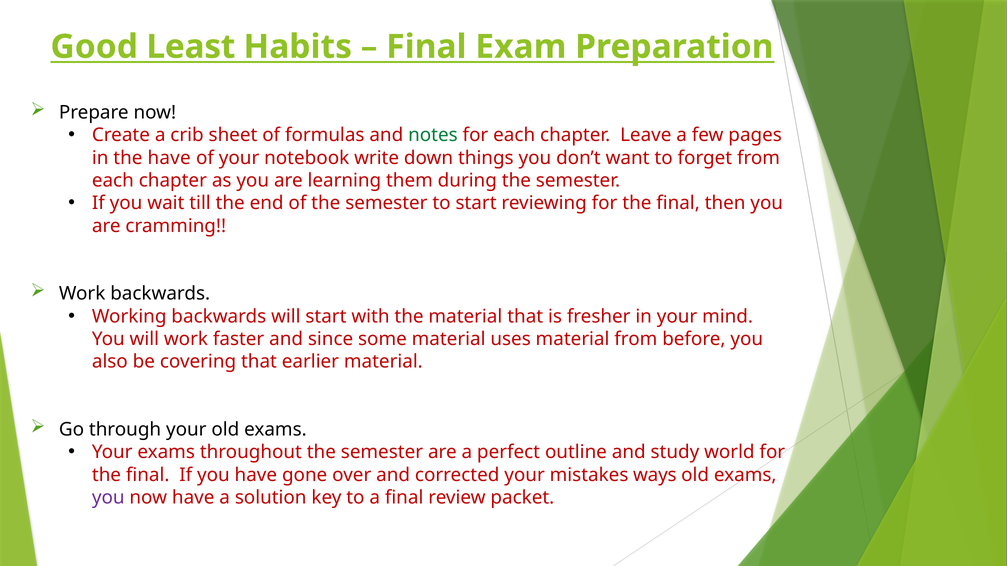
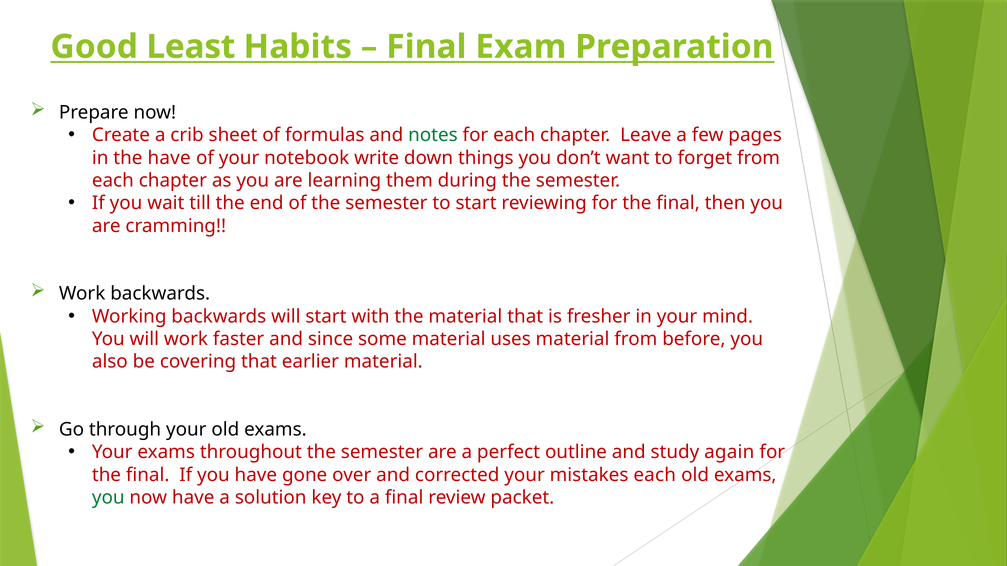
world: world -> again
mistakes ways: ways -> each
you at (108, 498) colour: purple -> green
